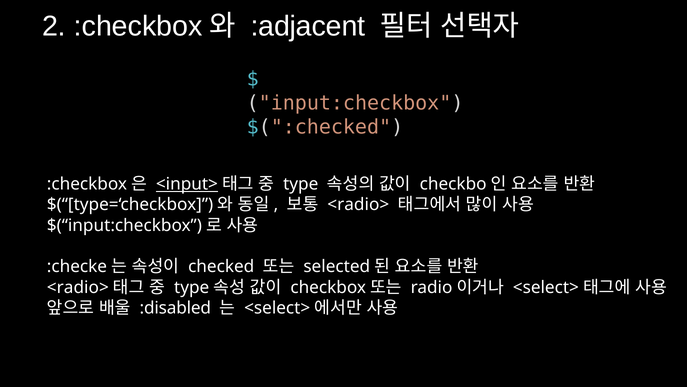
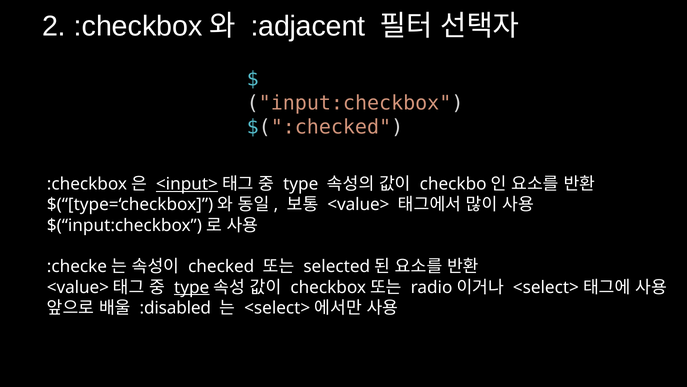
<radio> at (358, 204): <radio> -> <value>
<radio> at (78, 287): <radio> -> <value>
type at (192, 287) underline: none -> present
